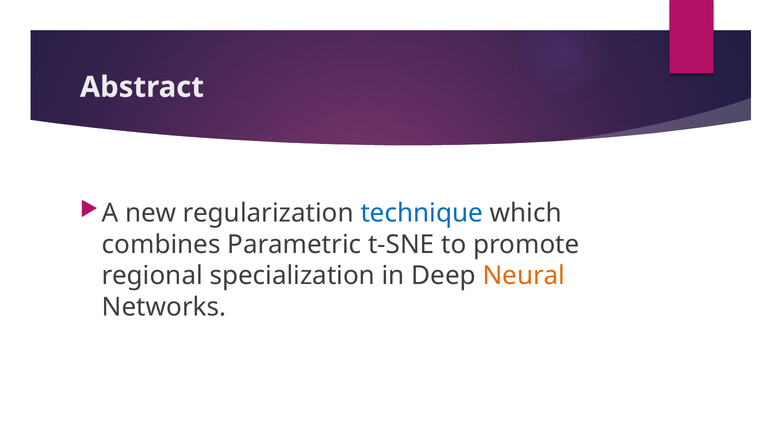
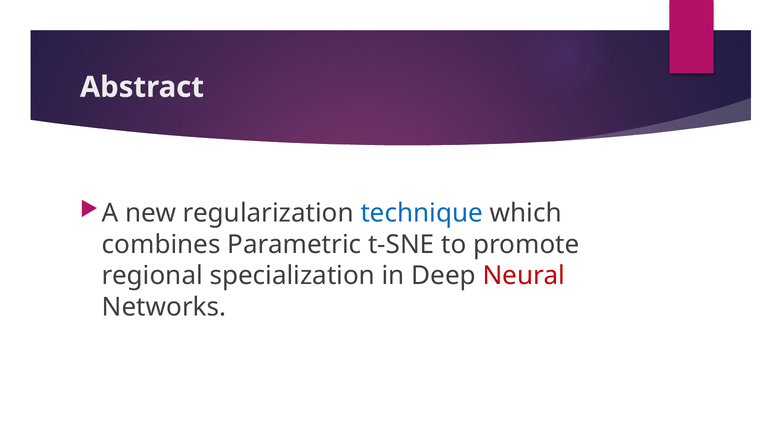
Neural colour: orange -> red
